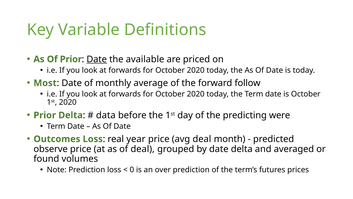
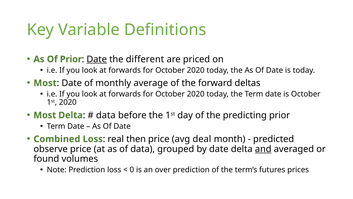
available: available -> different
follow: follow -> deltas
Prior at (45, 115): Prior -> Most
predicting were: were -> prior
Outcomes: Outcomes -> Combined
year: year -> then
of deal: deal -> data
and underline: none -> present
